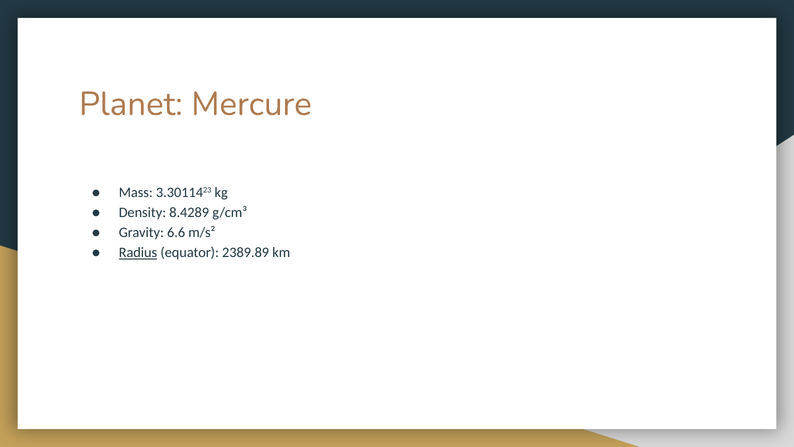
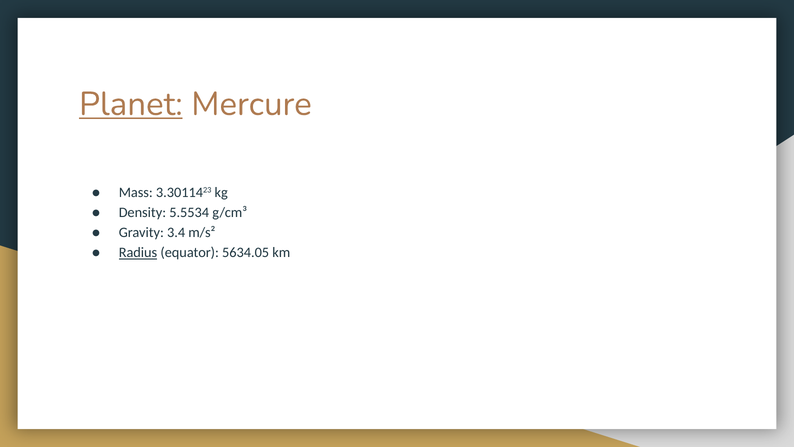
Planet underline: none -> present
8.4289: 8.4289 -> 5.5534
6.6: 6.6 -> 3.4
2389.89: 2389.89 -> 5634.05
